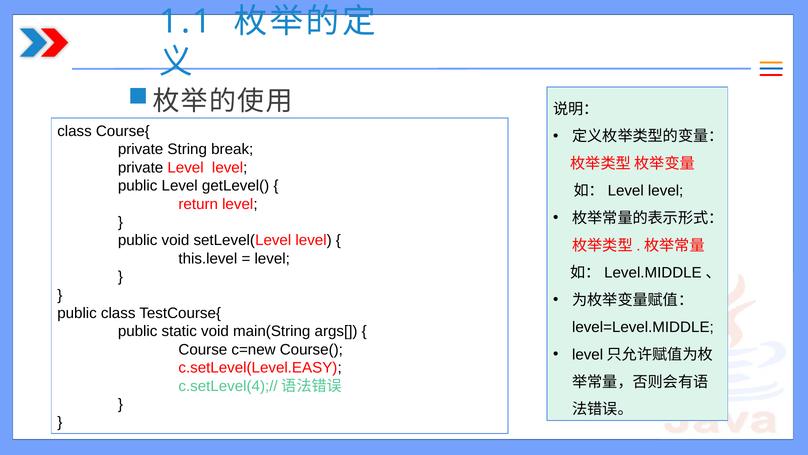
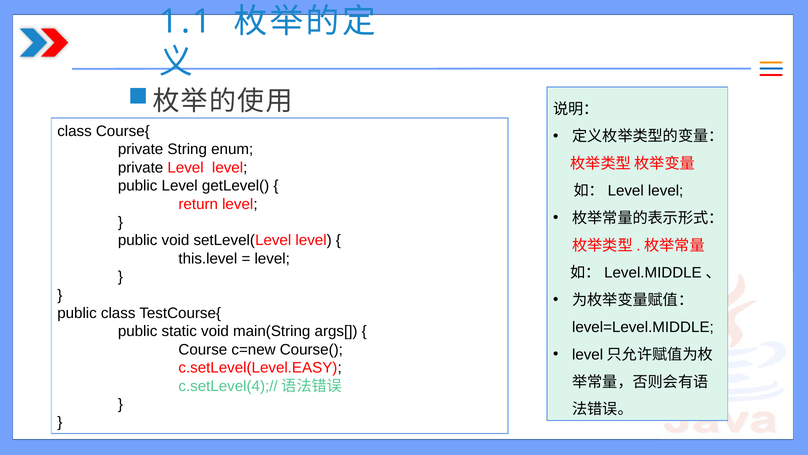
break: break -> enum
